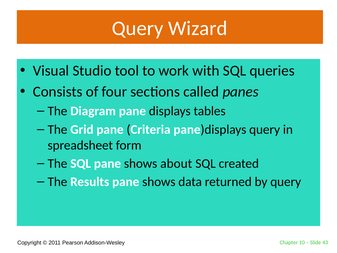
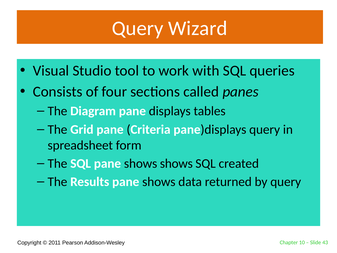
shows about: about -> shows
